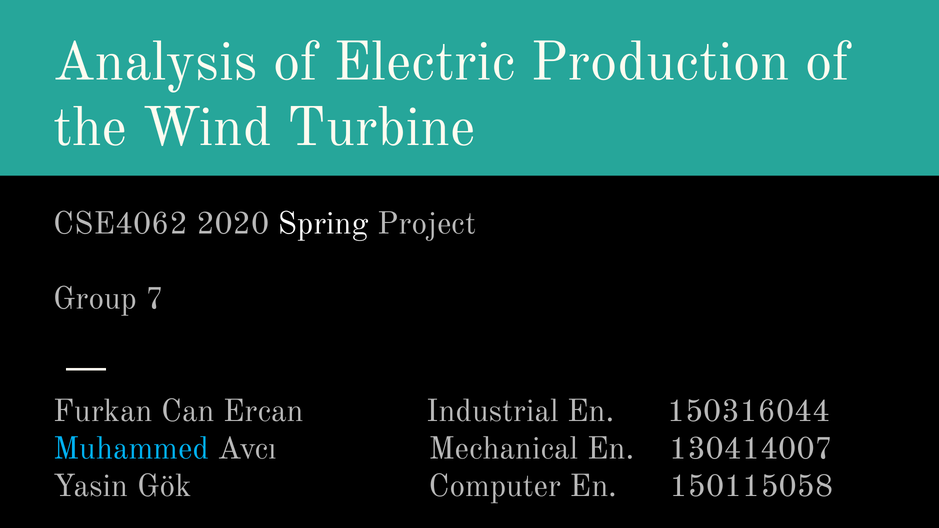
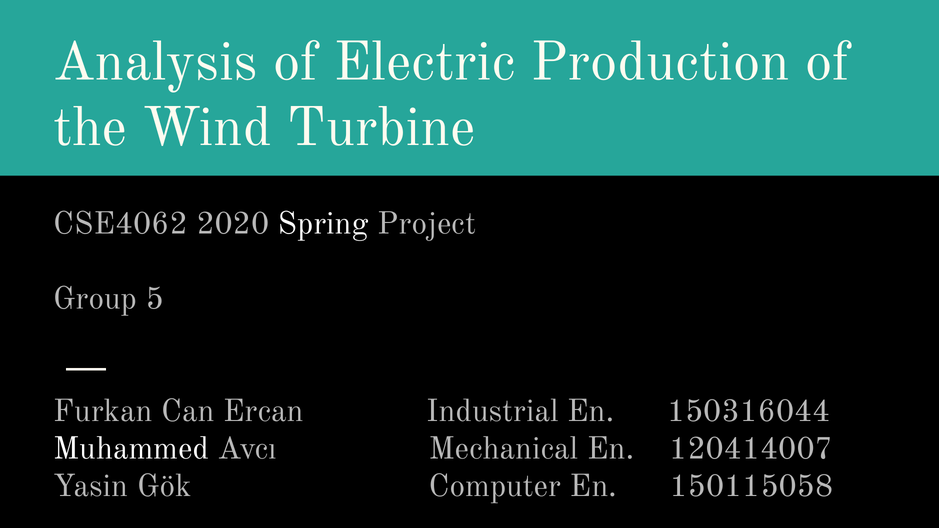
7: 7 -> 5
Muhammed colour: light blue -> white
130414007: 130414007 -> 120414007
